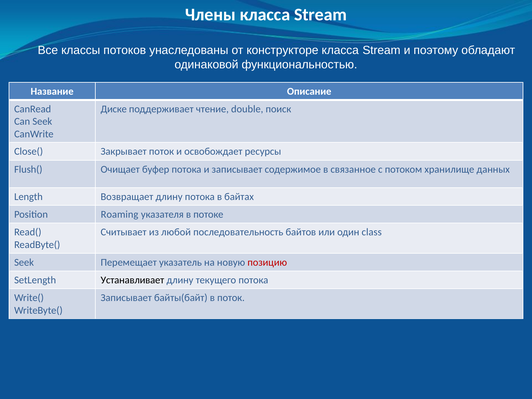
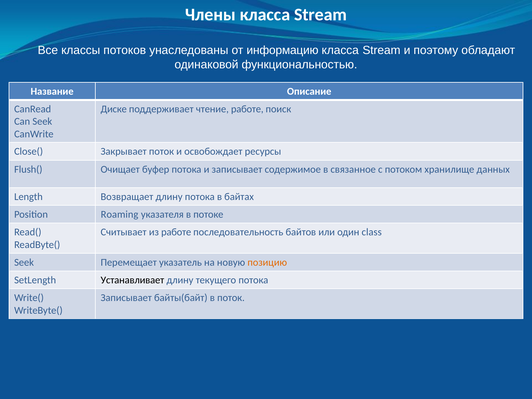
конструкторе: конструкторе -> информацию
чтение double: double -> работе
из любой: любой -> работе
позицию colour: red -> orange
